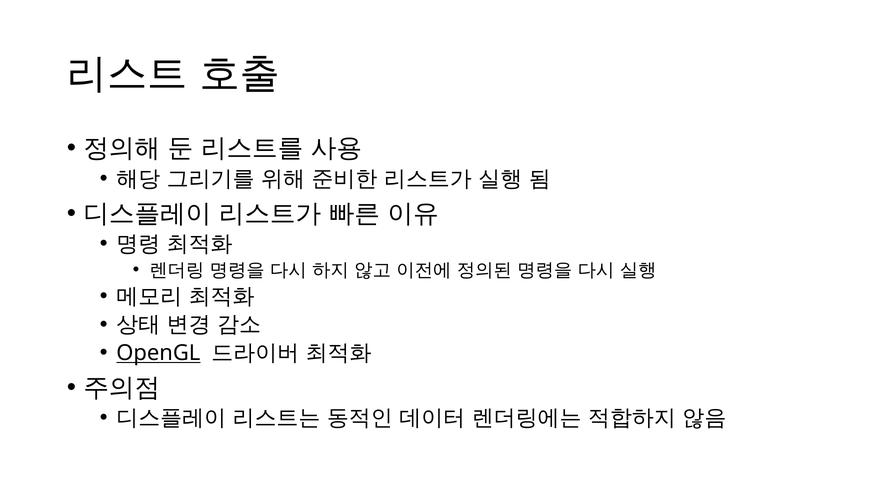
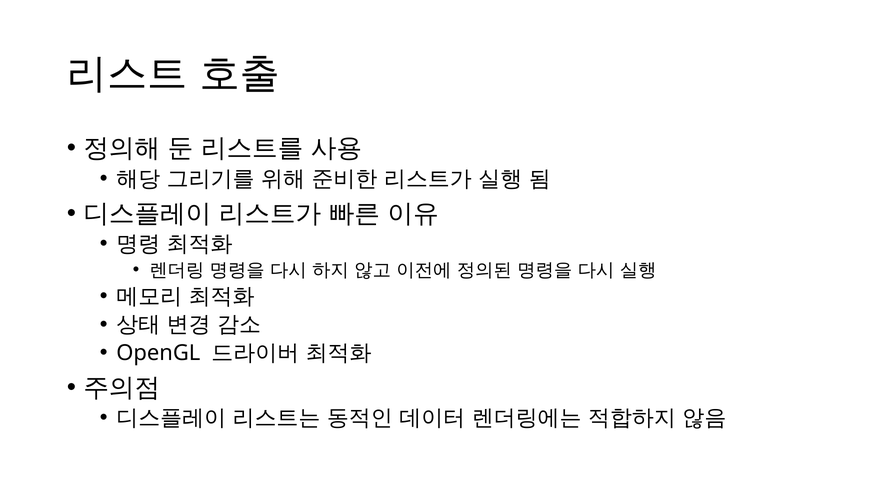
OpenGL underline: present -> none
